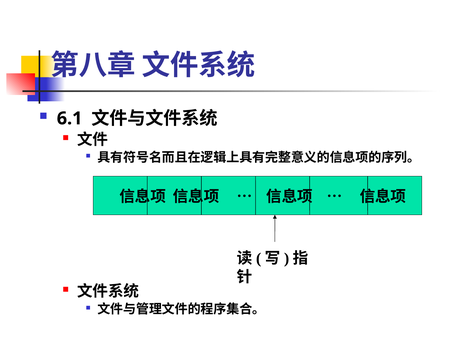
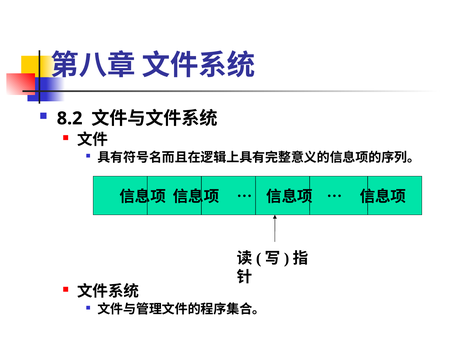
6.1: 6.1 -> 8.2
